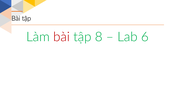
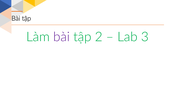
bài at (62, 37) colour: red -> purple
8: 8 -> 2
6: 6 -> 3
